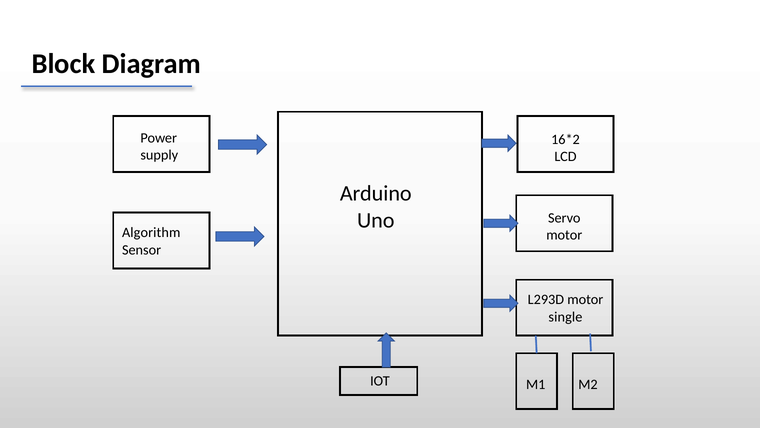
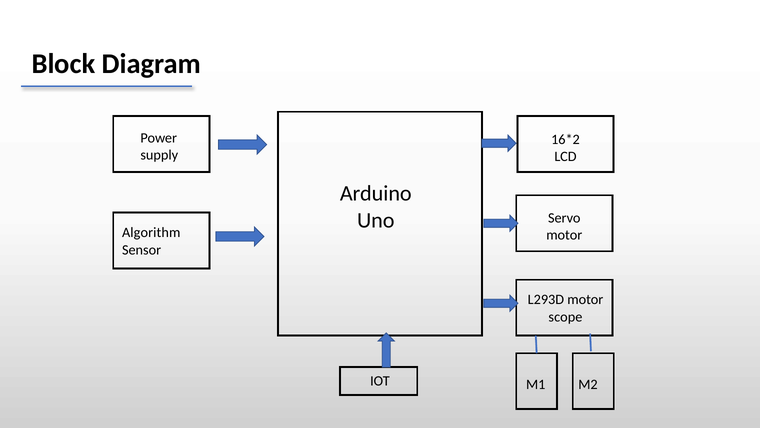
single: single -> scope
